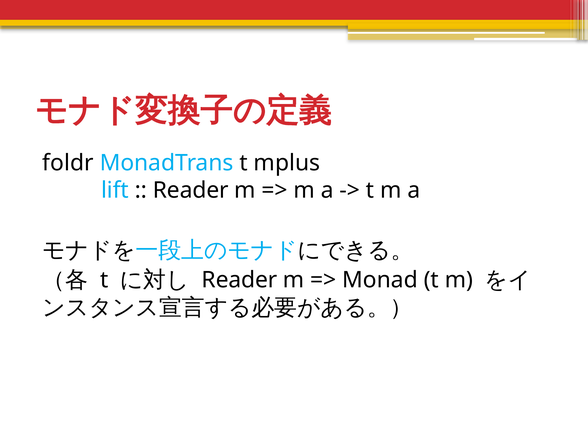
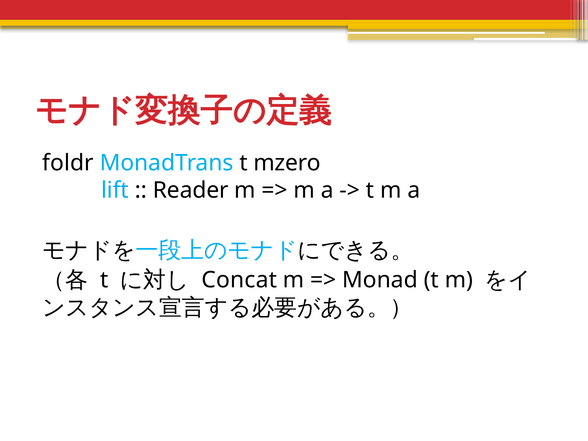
mplus: mplus -> mzero
Reader at (239, 280): Reader -> Concat
